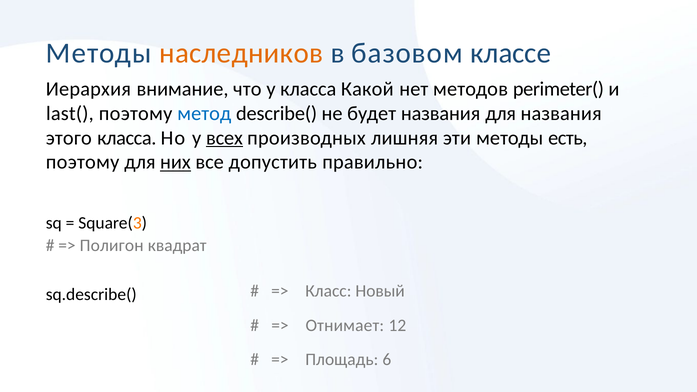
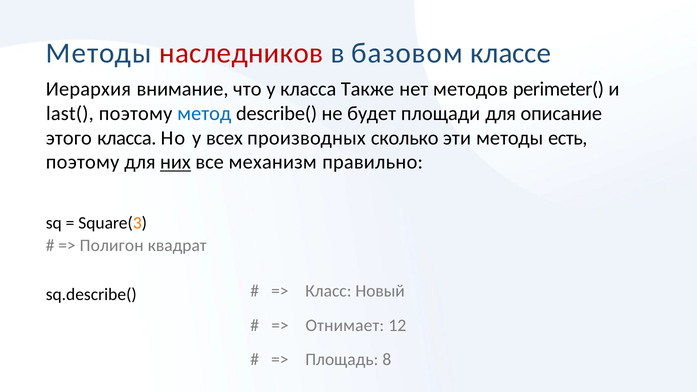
наследников colour: orange -> red
Какой: Какой -> Также
будет названия: названия -> площади
для названия: названия -> описание
всех underline: present -> none
лишняя: лишняя -> сколько
допустить: допустить -> механизм
6: 6 -> 8
